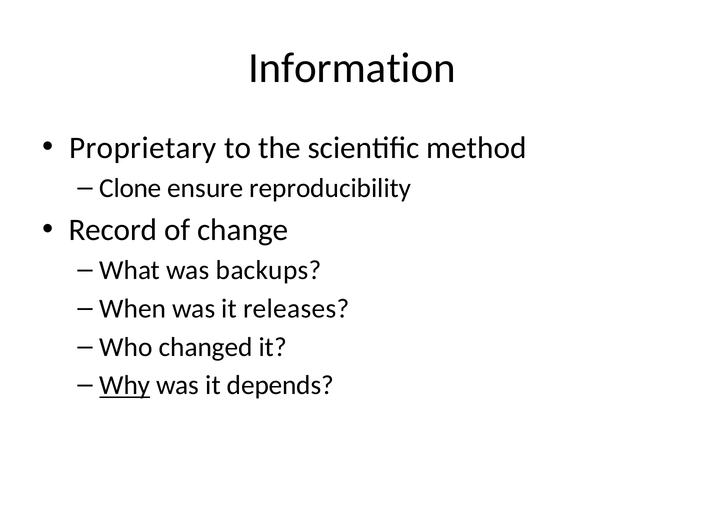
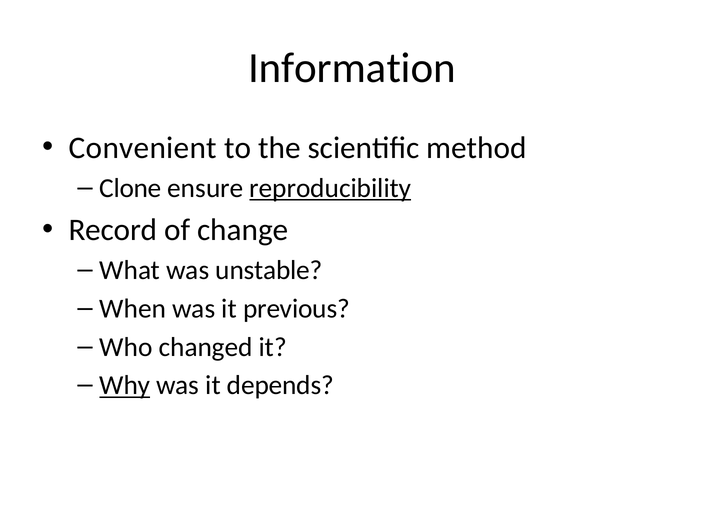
Proprietary: Proprietary -> Convenient
reproducibility underline: none -> present
backups: backups -> unstable
releases: releases -> previous
